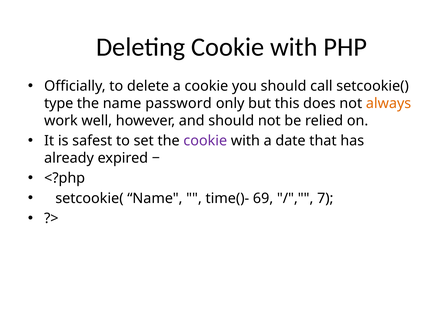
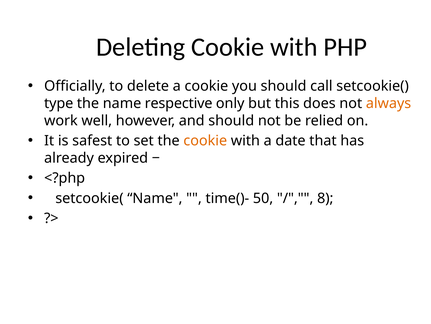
password: password -> respective
cookie at (205, 140) colour: purple -> orange
69: 69 -> 50
7: 7 -> 8
